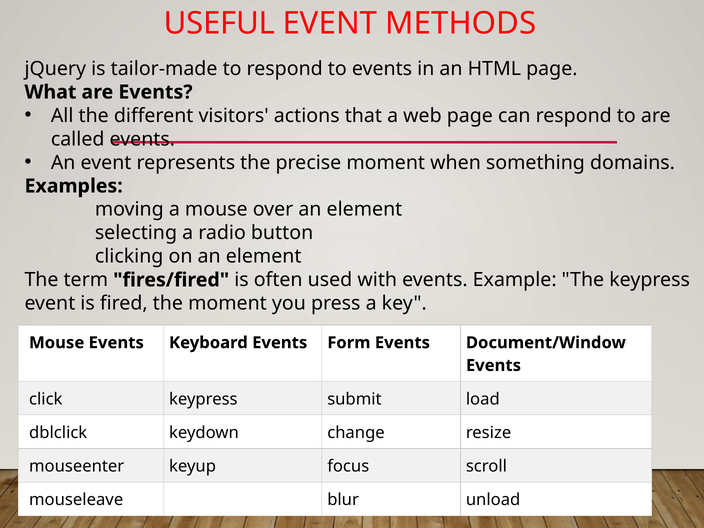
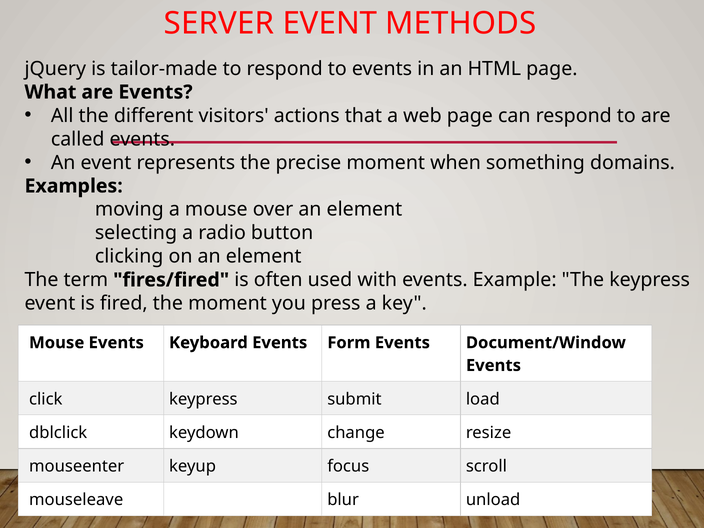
USEFUL: USEFUL -> SERVER
